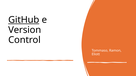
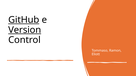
Version underline: none -> present
